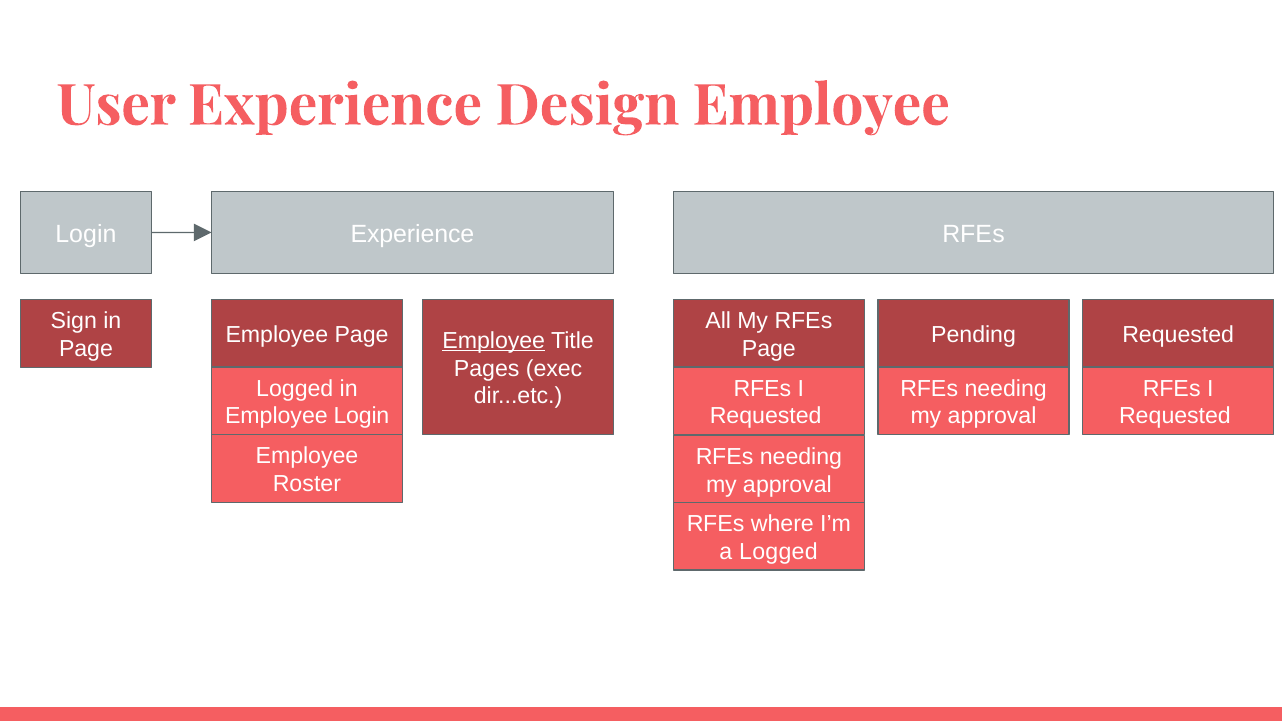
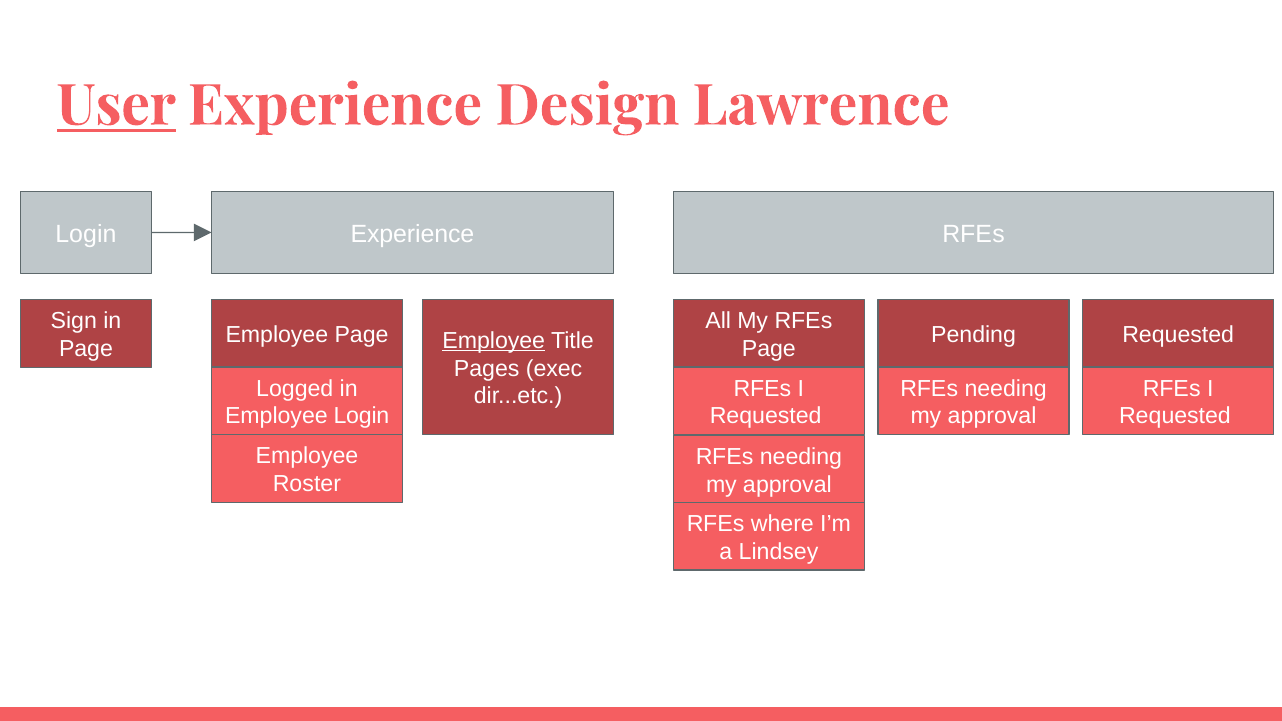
User underline: none -> present
Design Employee: Employee -> Lawrence
a Logged: Logged -> Lindsey
